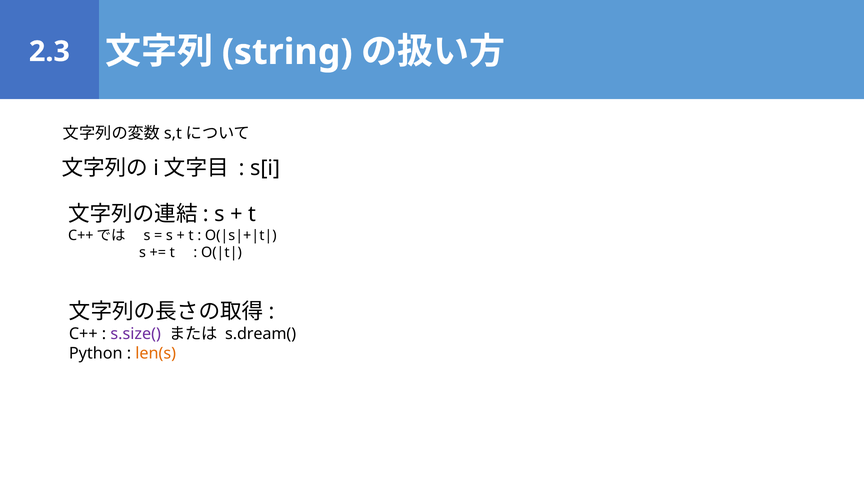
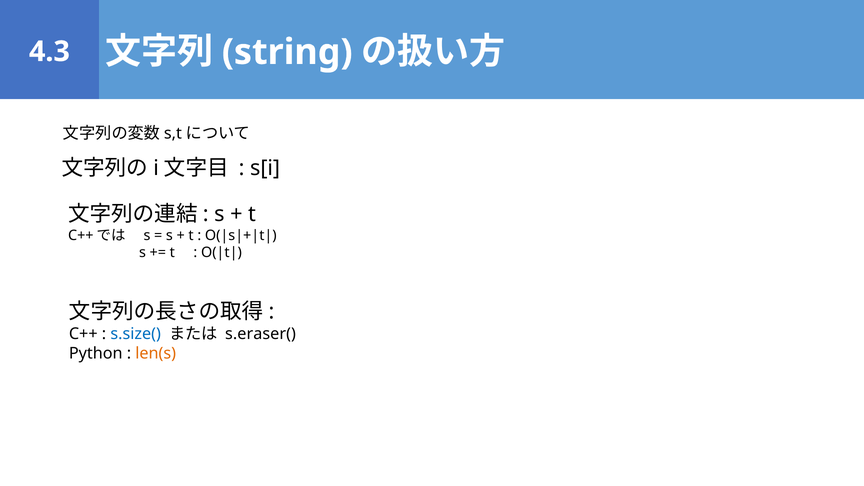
2.3: 2.3 -> 4.3
s.size( colour: purple -> blue
s.dream(: s.dream( -> s.eraser(
